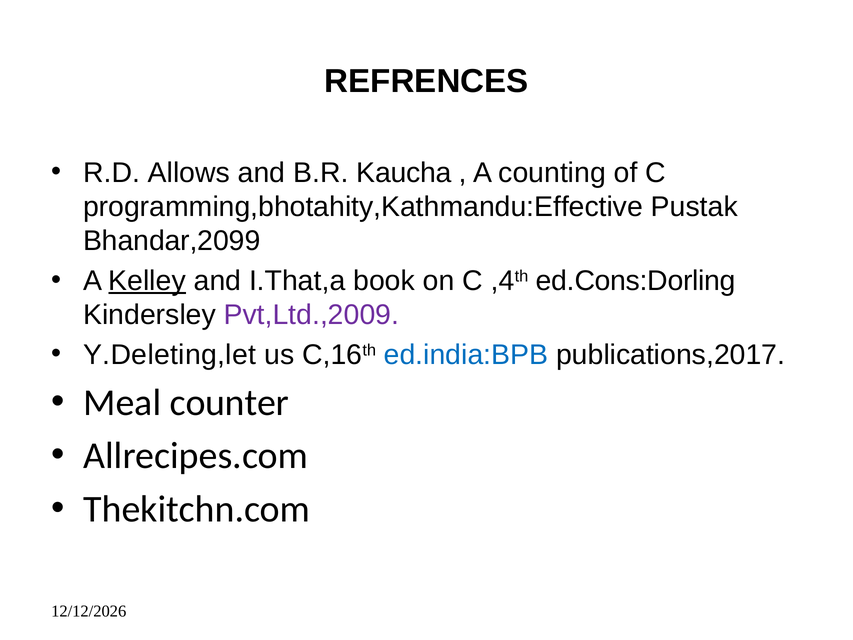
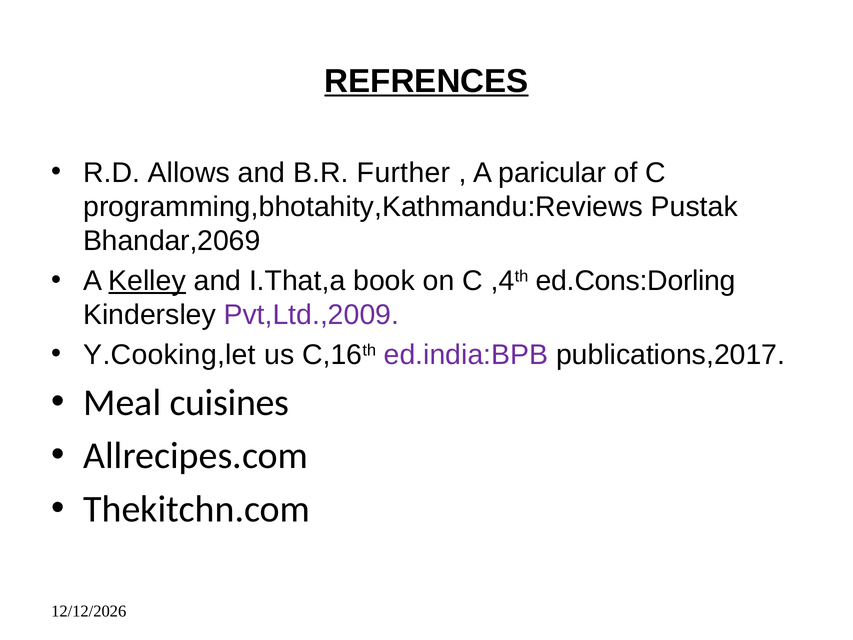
REFRENCES underline: none -> present
Kaucha: Kaucha -> Further
counting: counting -> paricular
programming,bhotahity,Kathmandu:Effective: programming,bhotahity,Kathmandu:Effective -> programming,bhotahity,Kathmandu:Reviews
Bhandar,2099: Bhandar,2099 -> Bhandar,2069
Y.Deleting,let: Y.Deleting,let -> Y.Cooking,let
ed.india:BPB colour: blue -> purple
counter: counter -> cuisines
